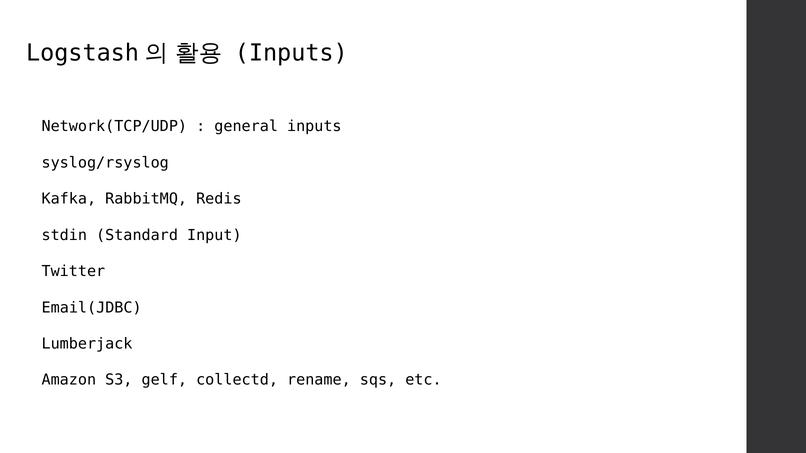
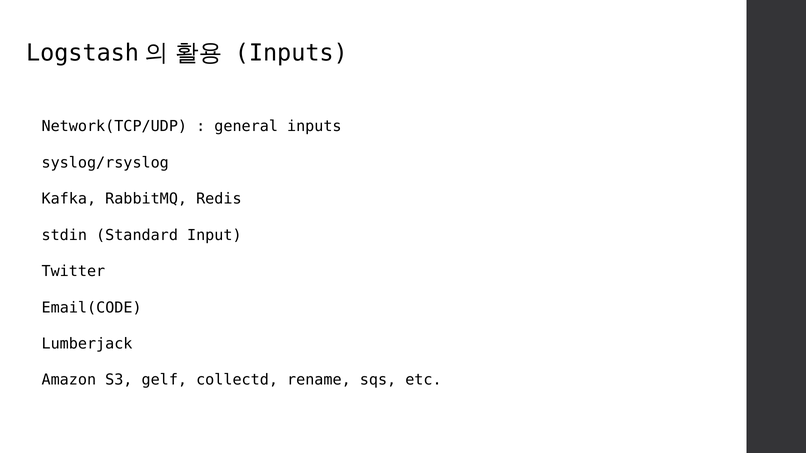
Email(JDBC: Email(JDBC -> Email(CODE
